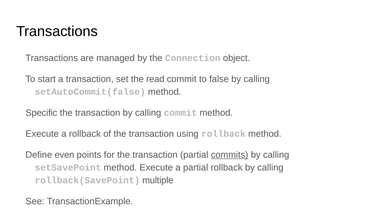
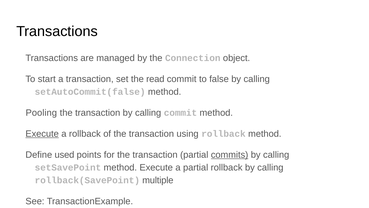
Specific: Specific -> Pooling
Execute at (42, 134) underline: none -> present
even: even -> used
